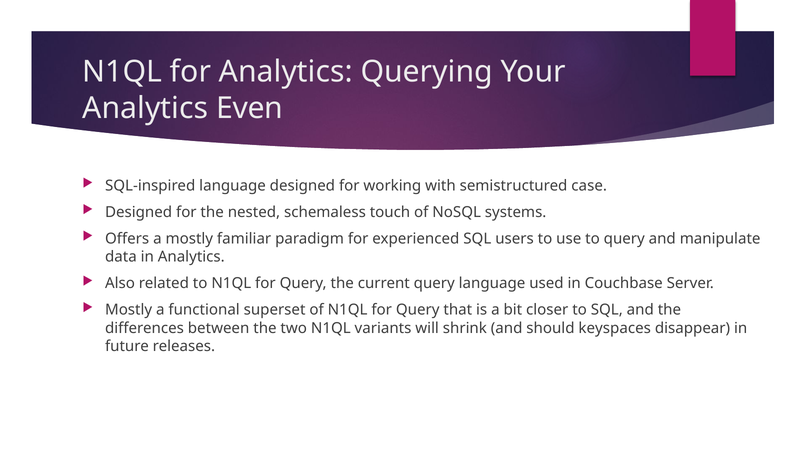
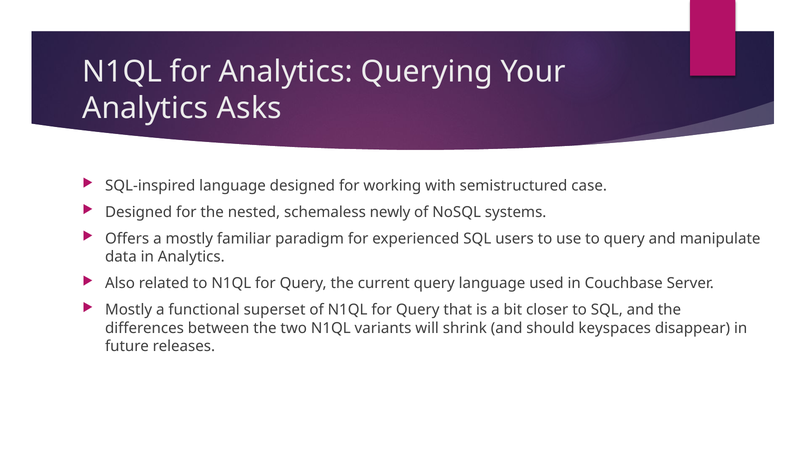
Even: Even -> Asks
touch: touch -> newly
